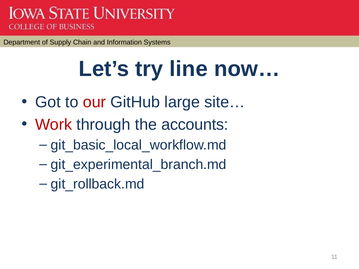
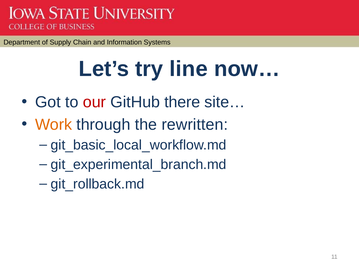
large: large -> there
Work colour: red -> orange
accounts: accounts -> rewritten
